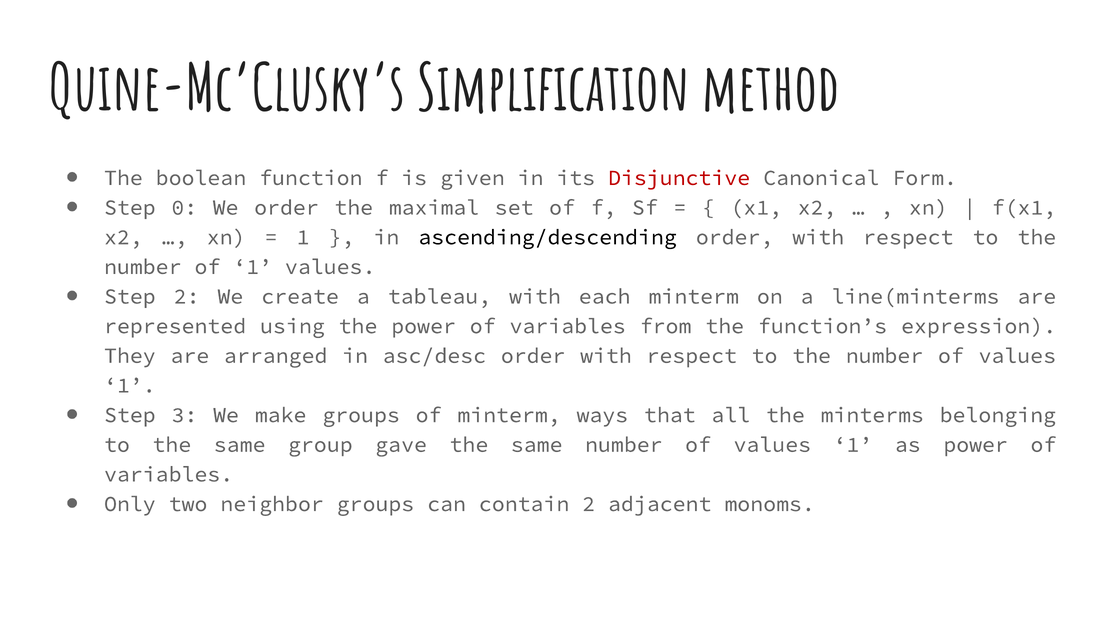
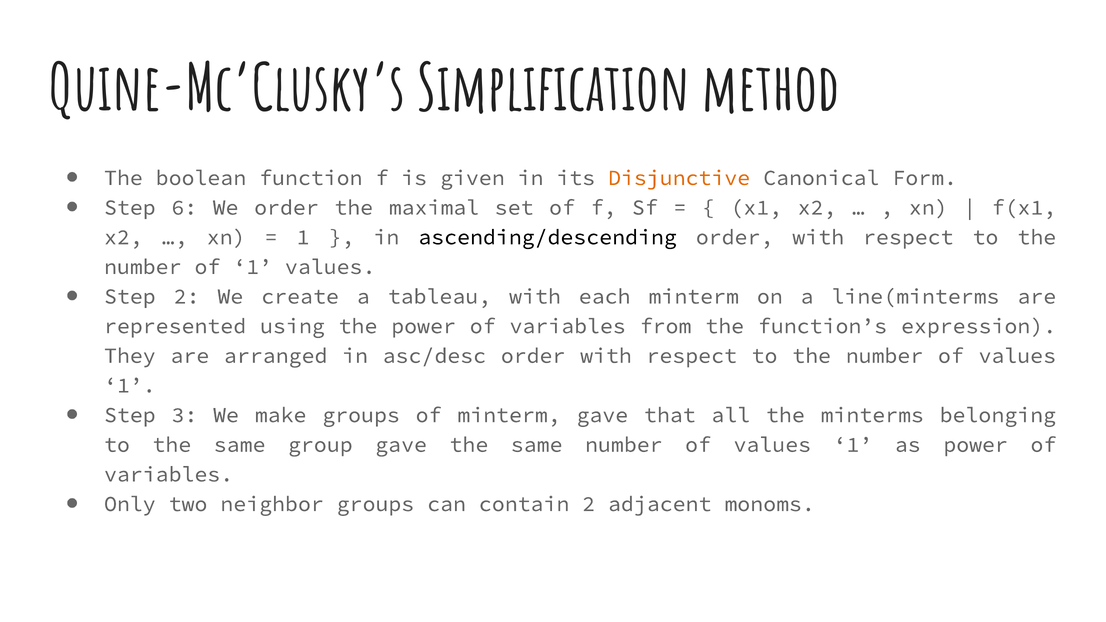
Disjunctive colour: red -> orange
0: 0 -> 6
minterm ways: ways -> gave
